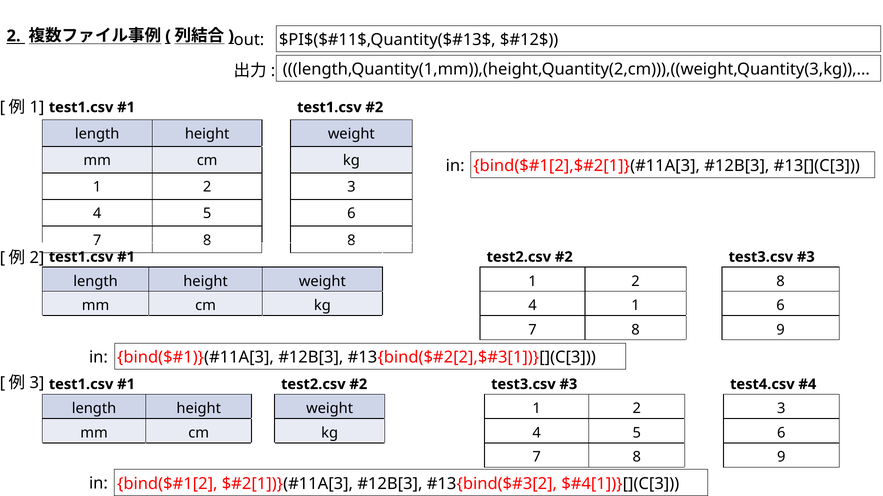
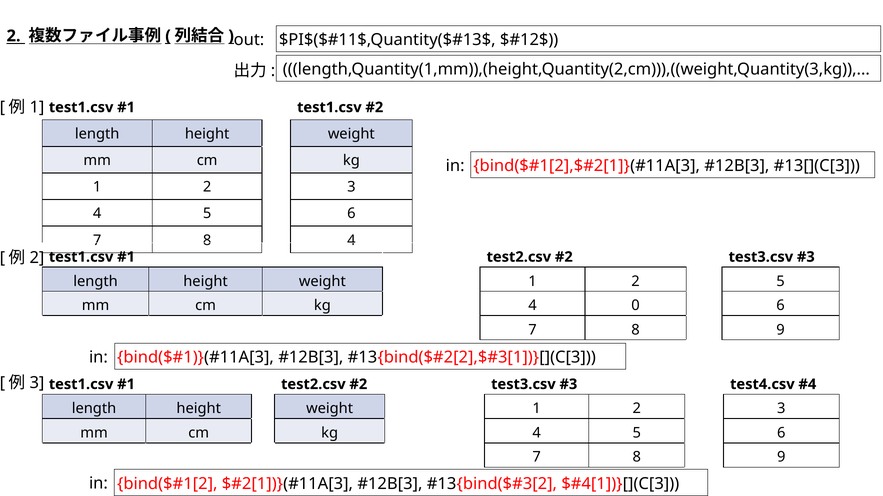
8 8: 8 -> 4
2 8: 8 -> 5
4 1: 1 -> 0
